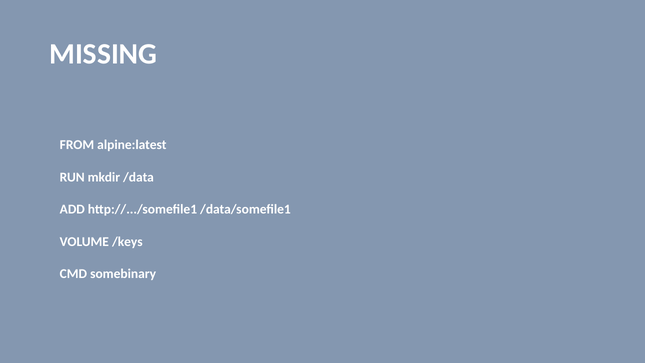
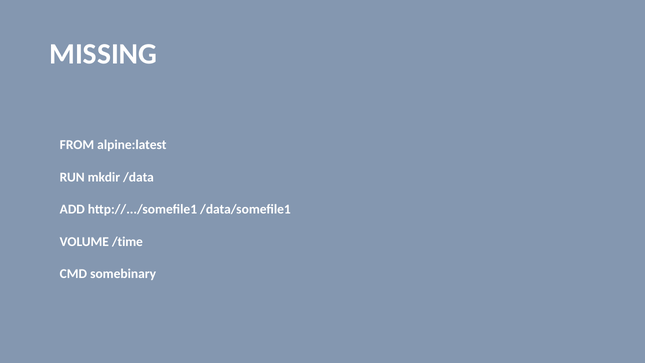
/keys: /keys -> /time
